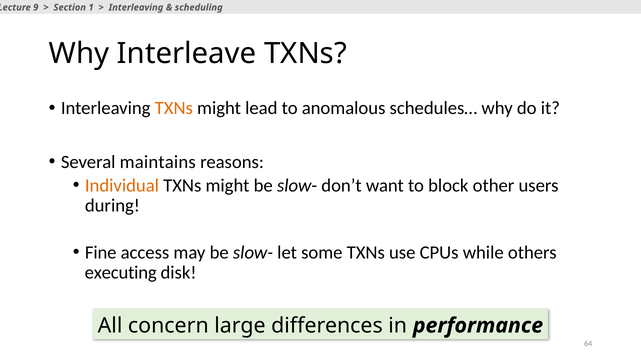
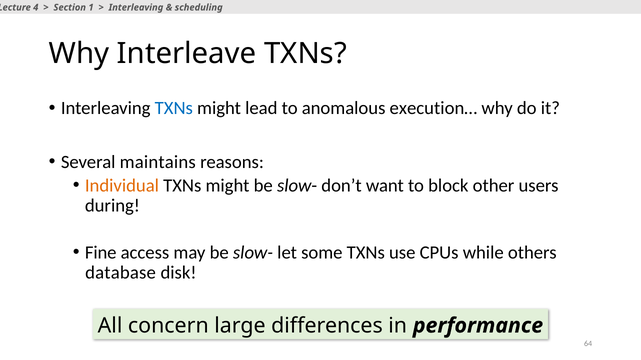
9: 9 -> 4
TXNs at (174, 108) colour: orange -> blue
schedules…: schedules… -> execution…
executing: executing -> database
